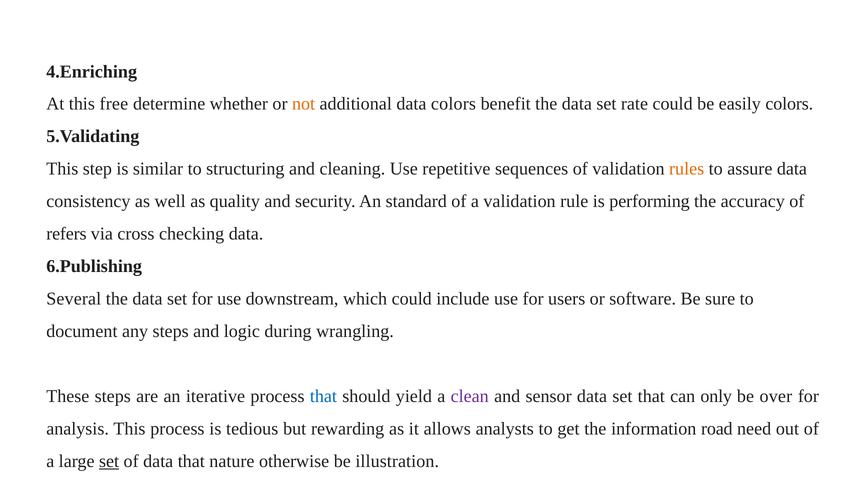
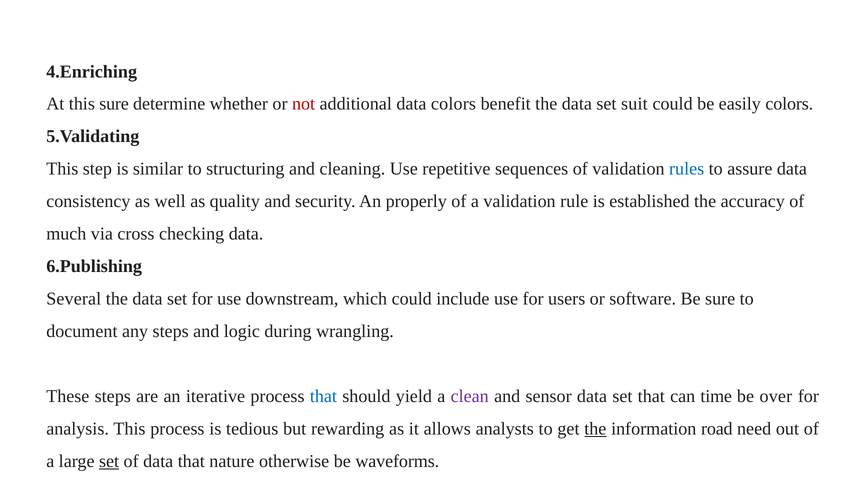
this free: free -> sure
not colour: orange -> red
rate: rate -> suit
rules colour: orange -> blue
standard: standard -> properly
performing: performing -> established
refers: refers -> much
only: only -> time
the at (595, 429) underline: none -> present
illustration: illustration -> waveforms
